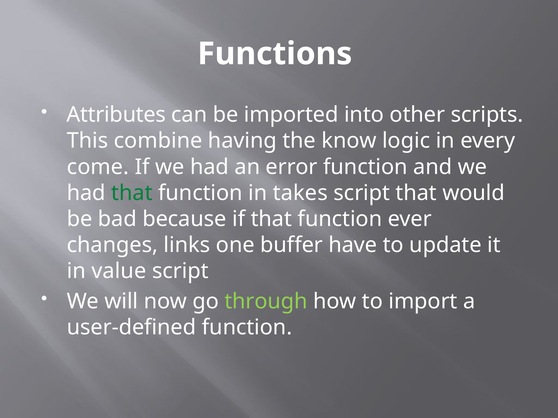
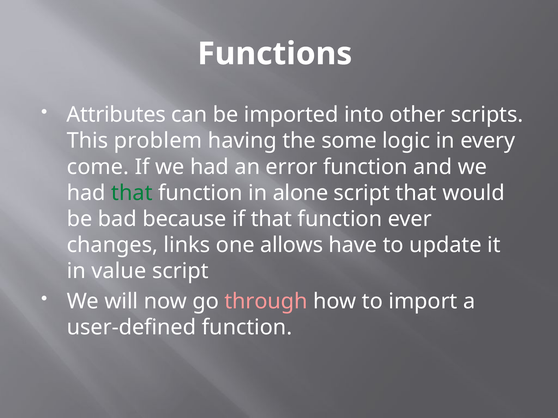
combine: combine -> problem
know: know -> some
takes: takes -> alone
buffer: buffer -> allows
through colour: light green -> pink
